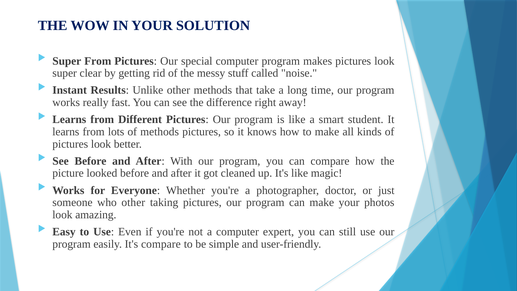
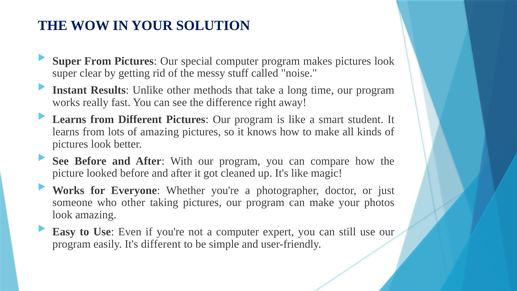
of methods: methods -> amazing
It's compare: compare -> different
